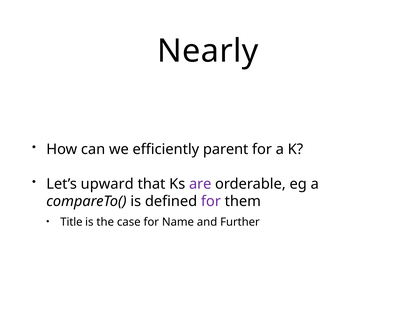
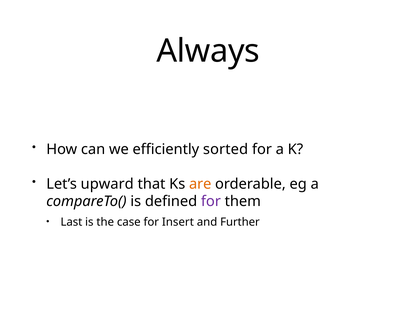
Nearly: Nearly -> Always
parent: parent -> sorted
are colour: purple -> orange
Title: Title -> Last
Name: Name -> Insert
